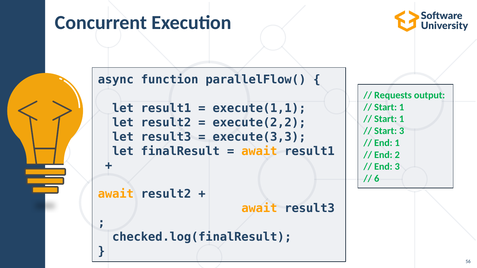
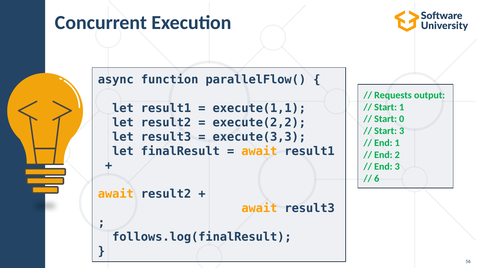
1 at (402, 119): 1 -> 0
checked.log(finalResult: checked.log(finalResult -> follows.log(finalResult
